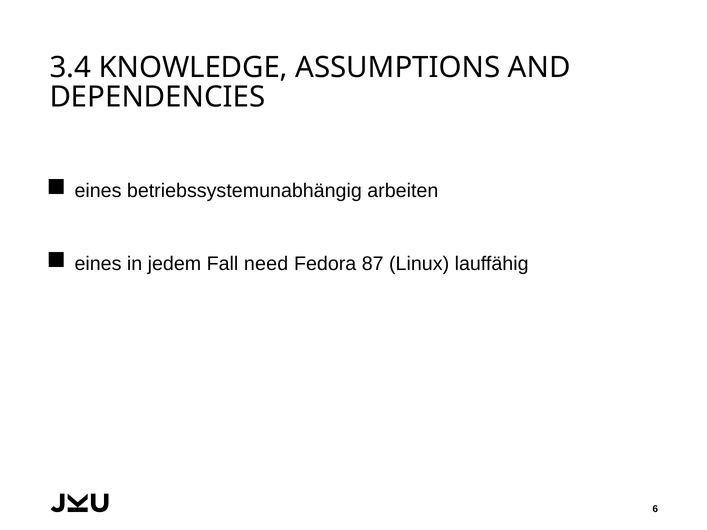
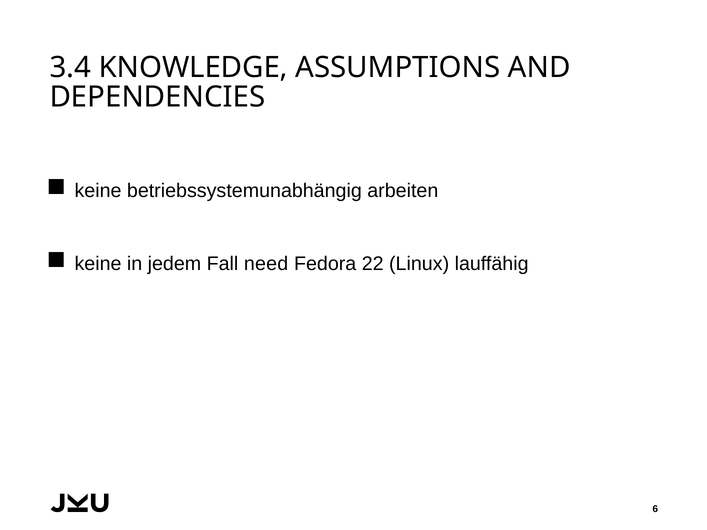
eines at (98, 191): eines -> keine
eines at (98, 264): eines -> keine
87: 87 -> 22
